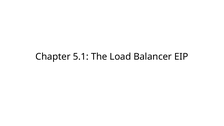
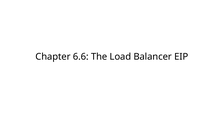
5.1: 5.1 -> 6.6
